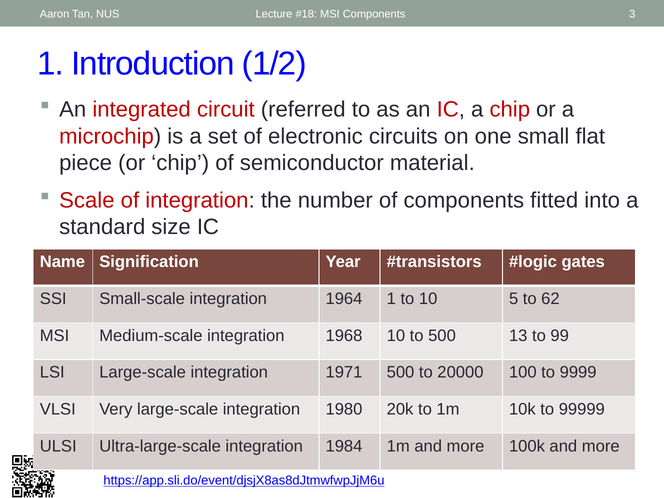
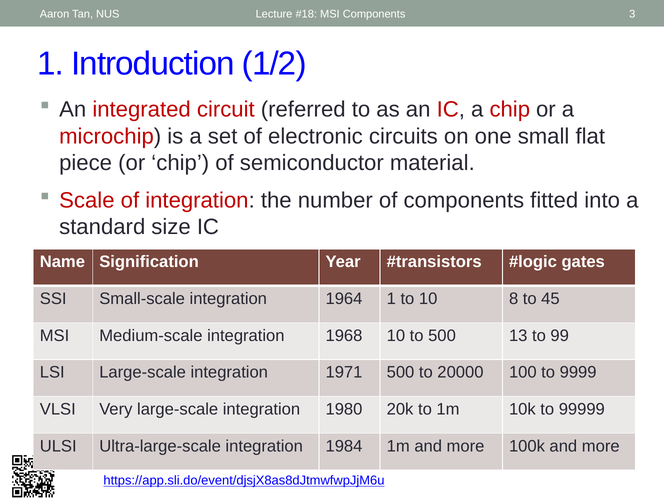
5: 5 -> 8
62: 62 -> 45
